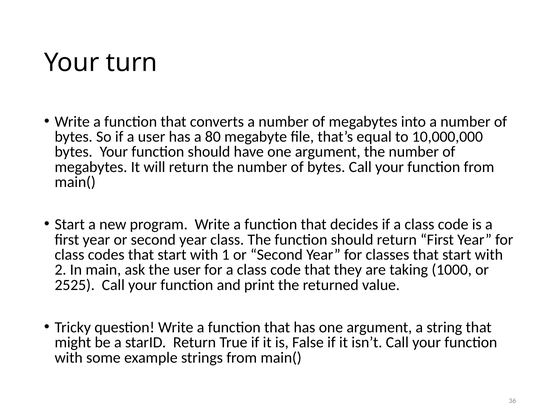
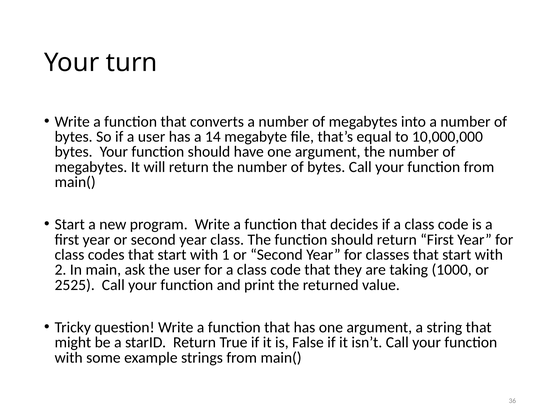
80: 80 -> 14
